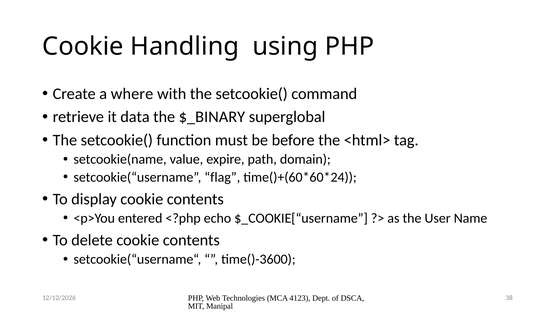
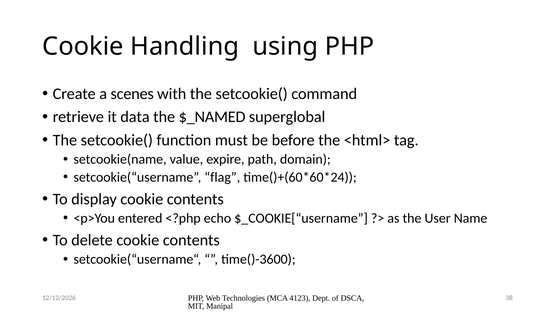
where: where -> scenes
$_BINARY: $_BINARY -> $_NAMED
